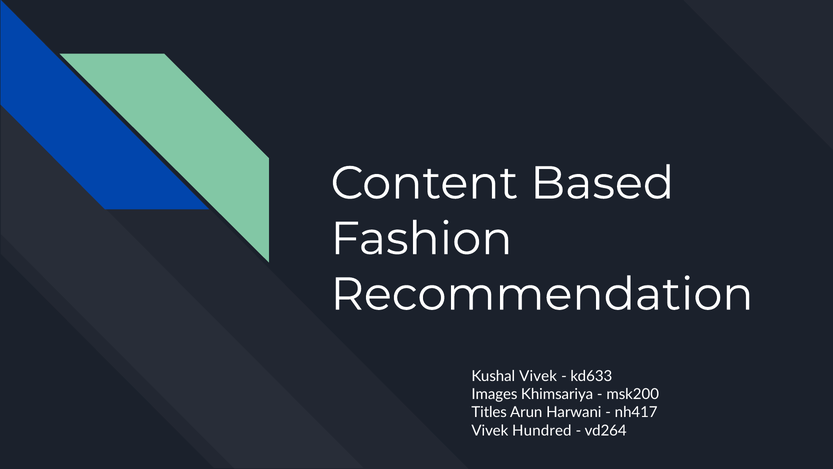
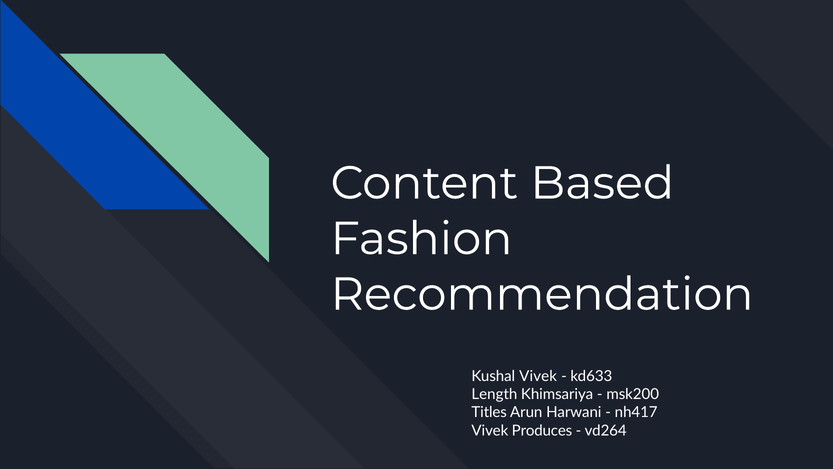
Images: Images -> Length
Hundred: Hundred -> Produces
